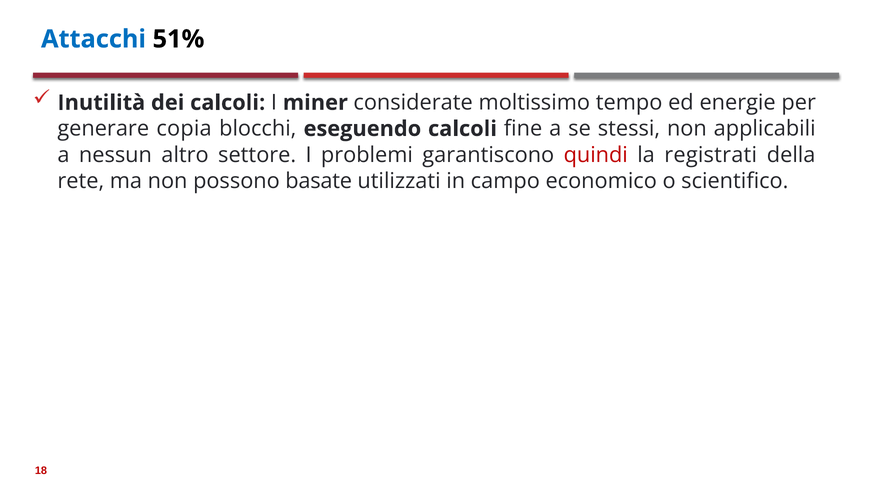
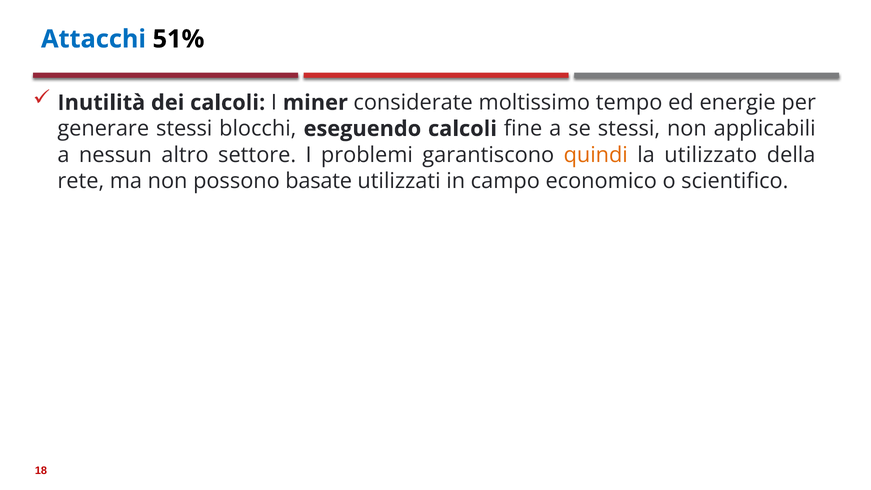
generare copia: copia -> stessi
quindi colour: red -> orange
registrati: registrati -> utilizzato
